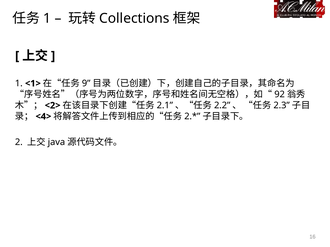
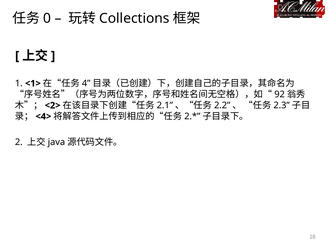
1 at (47, 18): 1 -> 0
9: 9 -> 4
